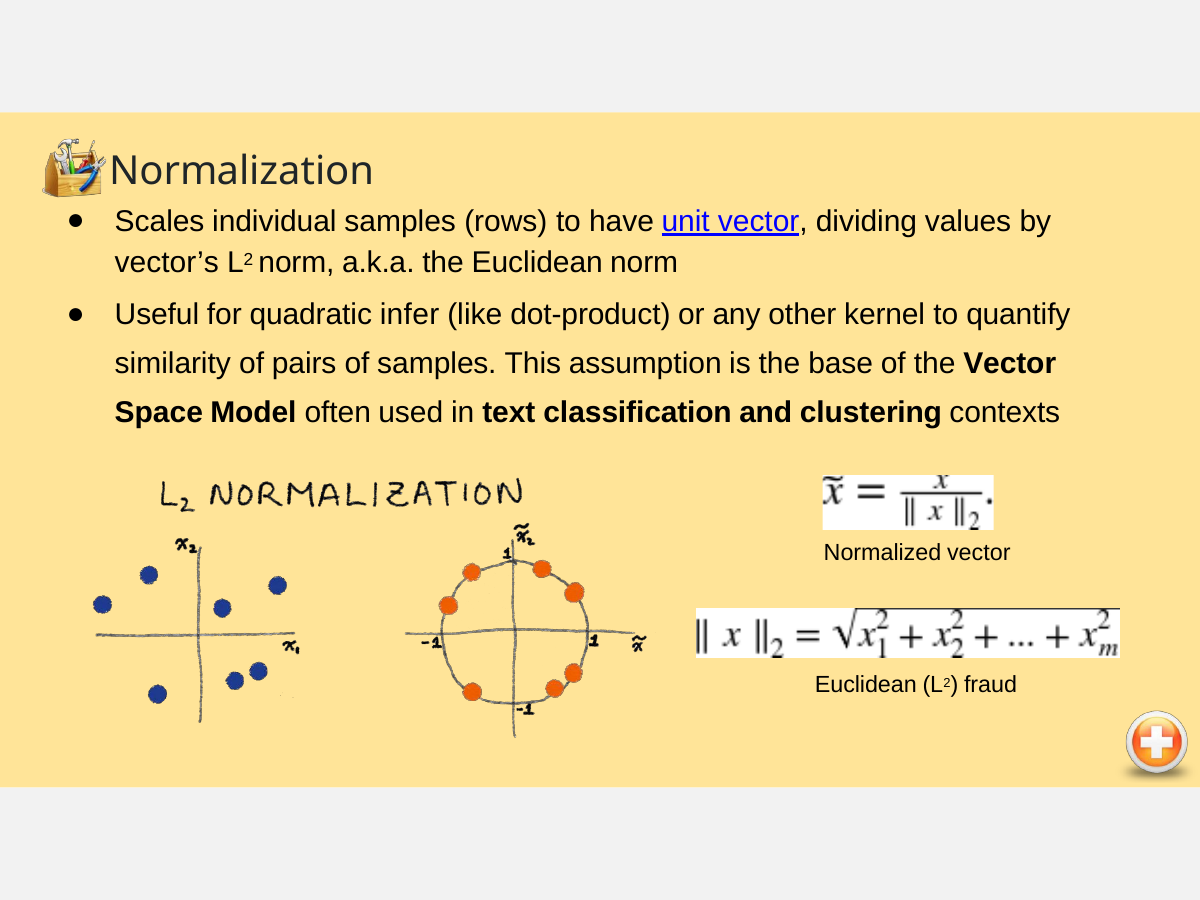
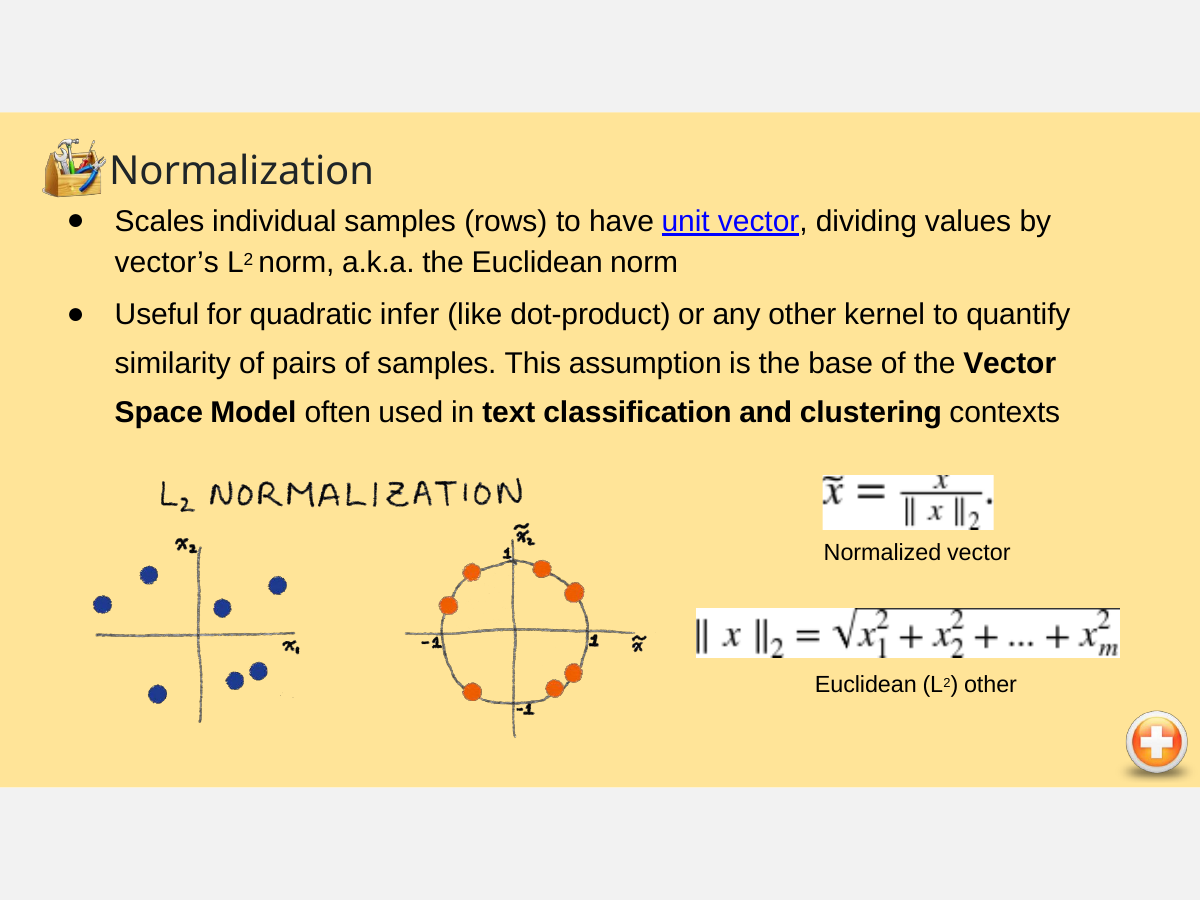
L2 fraud: fraud -> other
